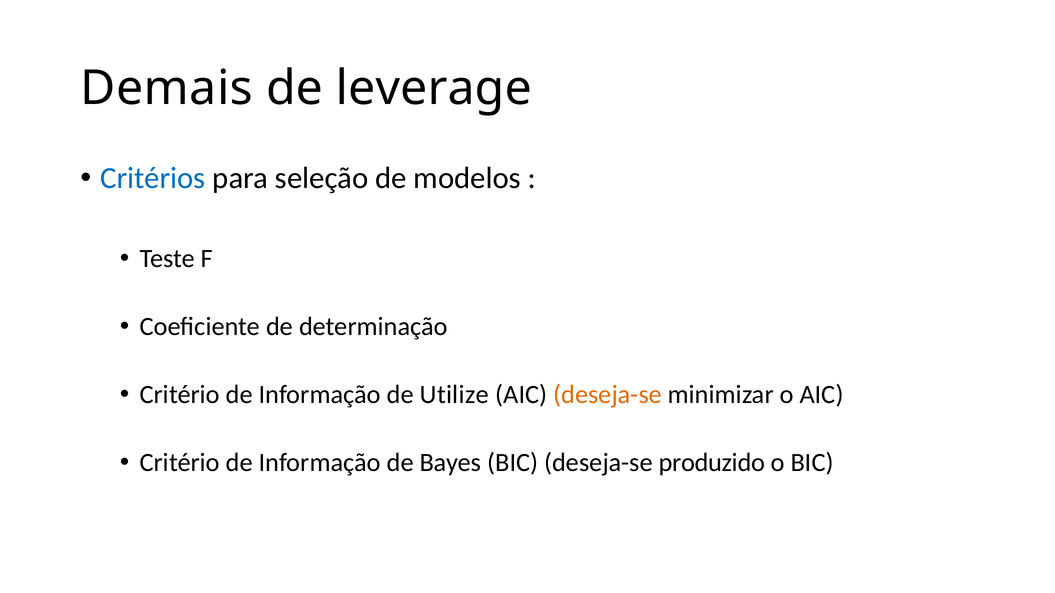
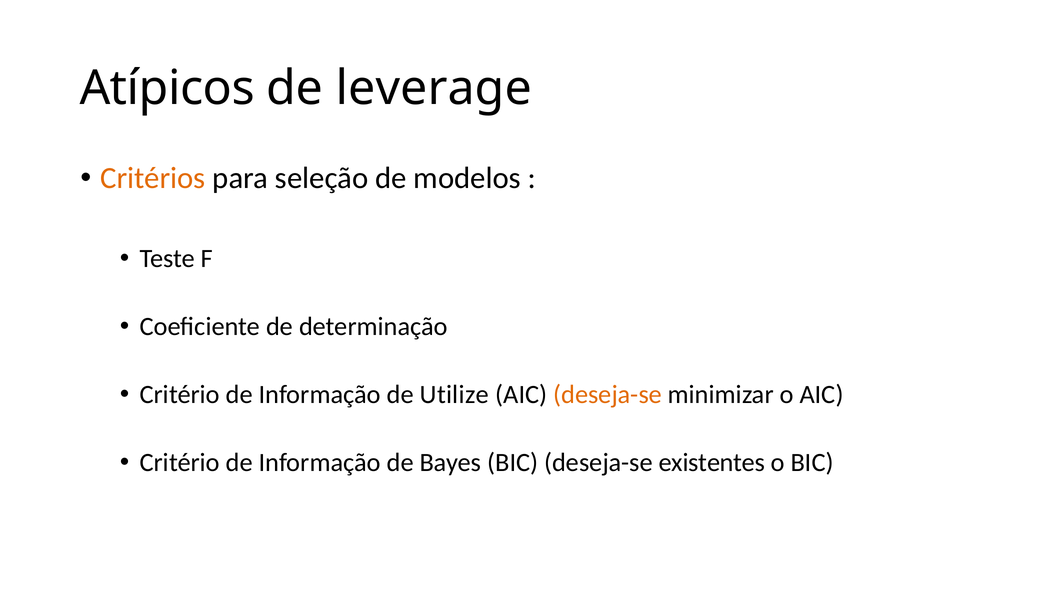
Demais: Demais -> Atípicos
Critérios colour: blue -> orange
produzido: produzido -> existentes
